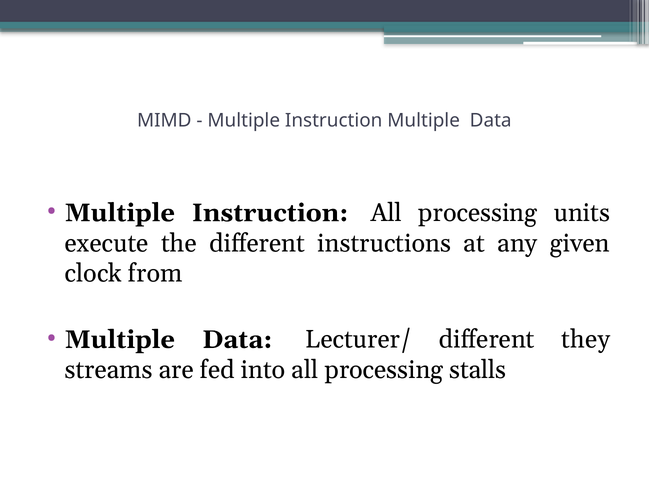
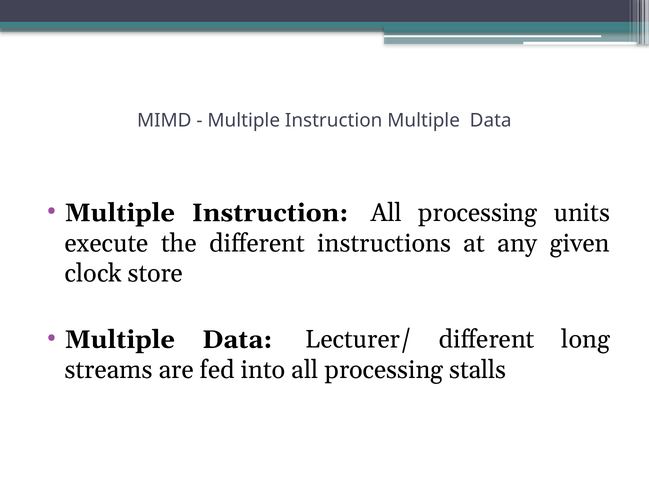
from: from -> store
they: they -> long
